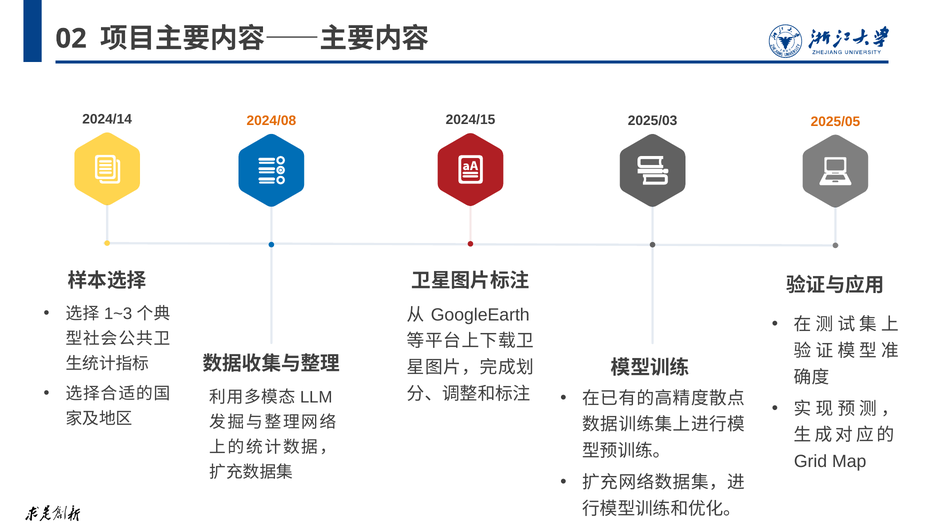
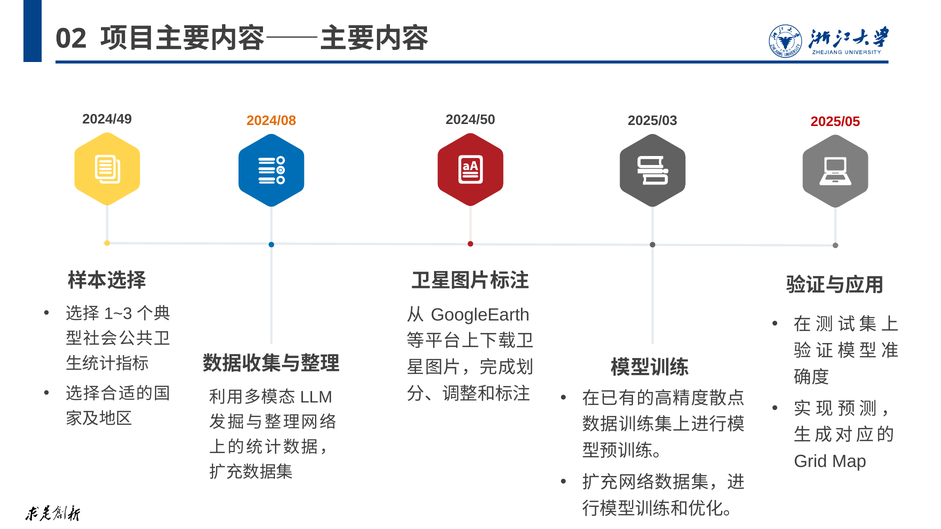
2024/14: 2024/14 -> 2024/49
2024/15: 2024/15 -> 2024/50
2025/05 colour: orange -> red
